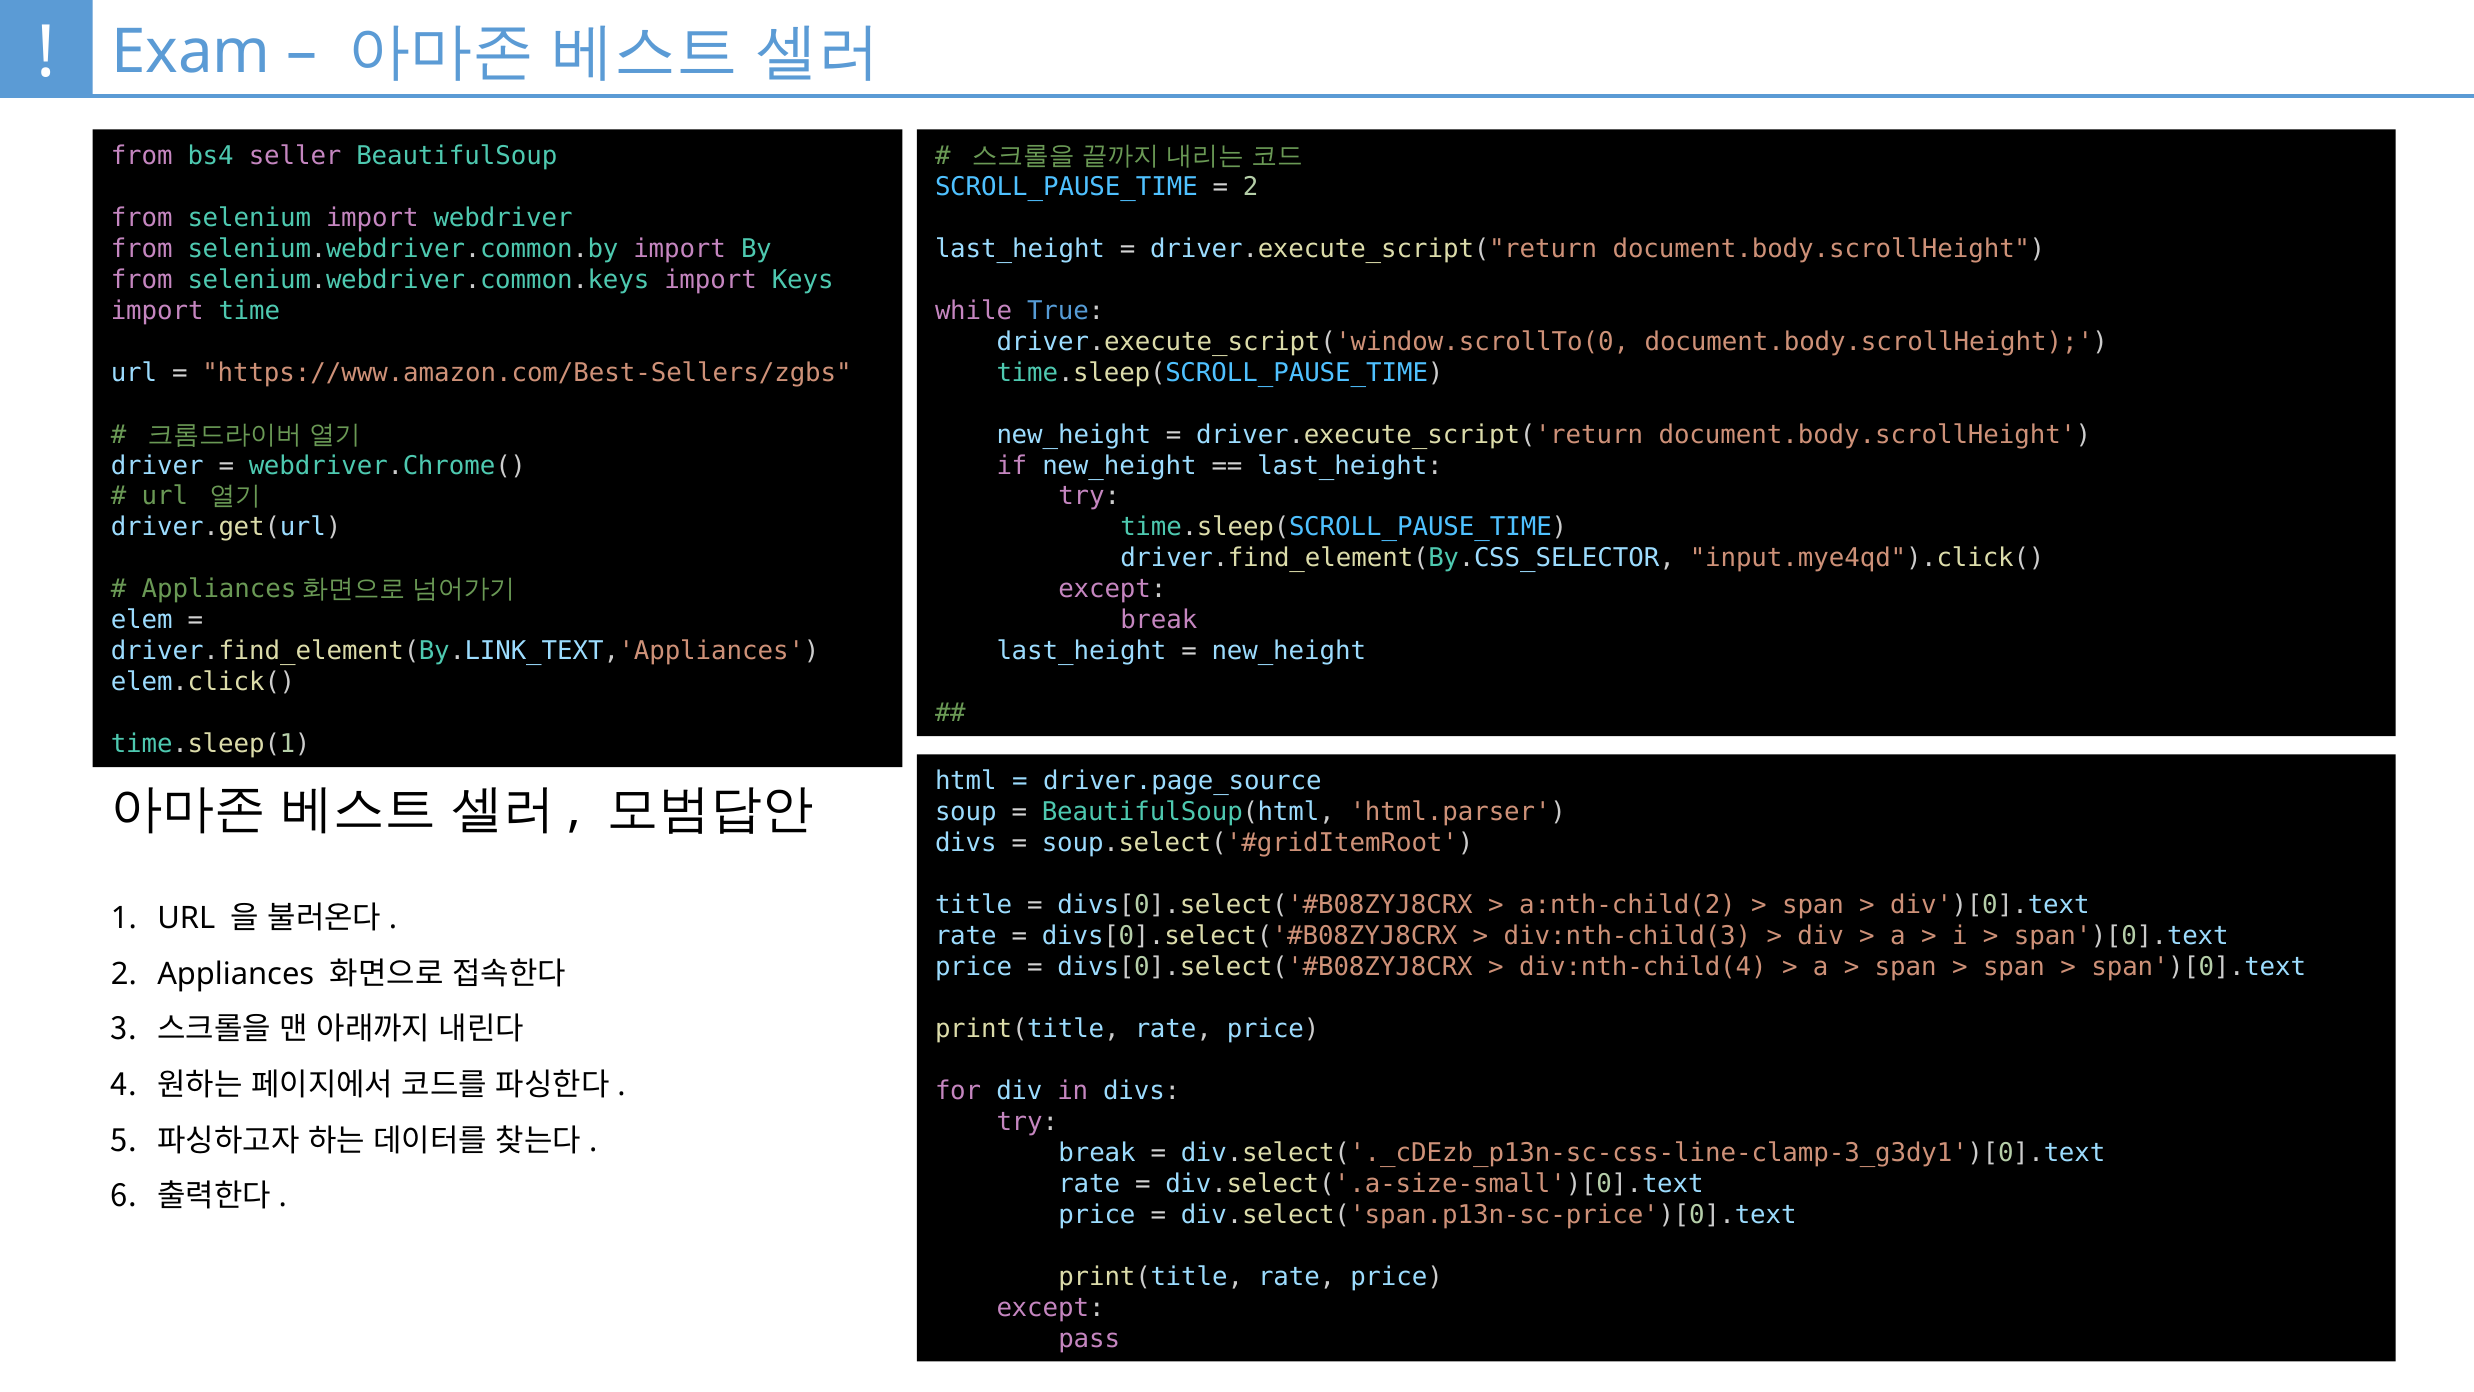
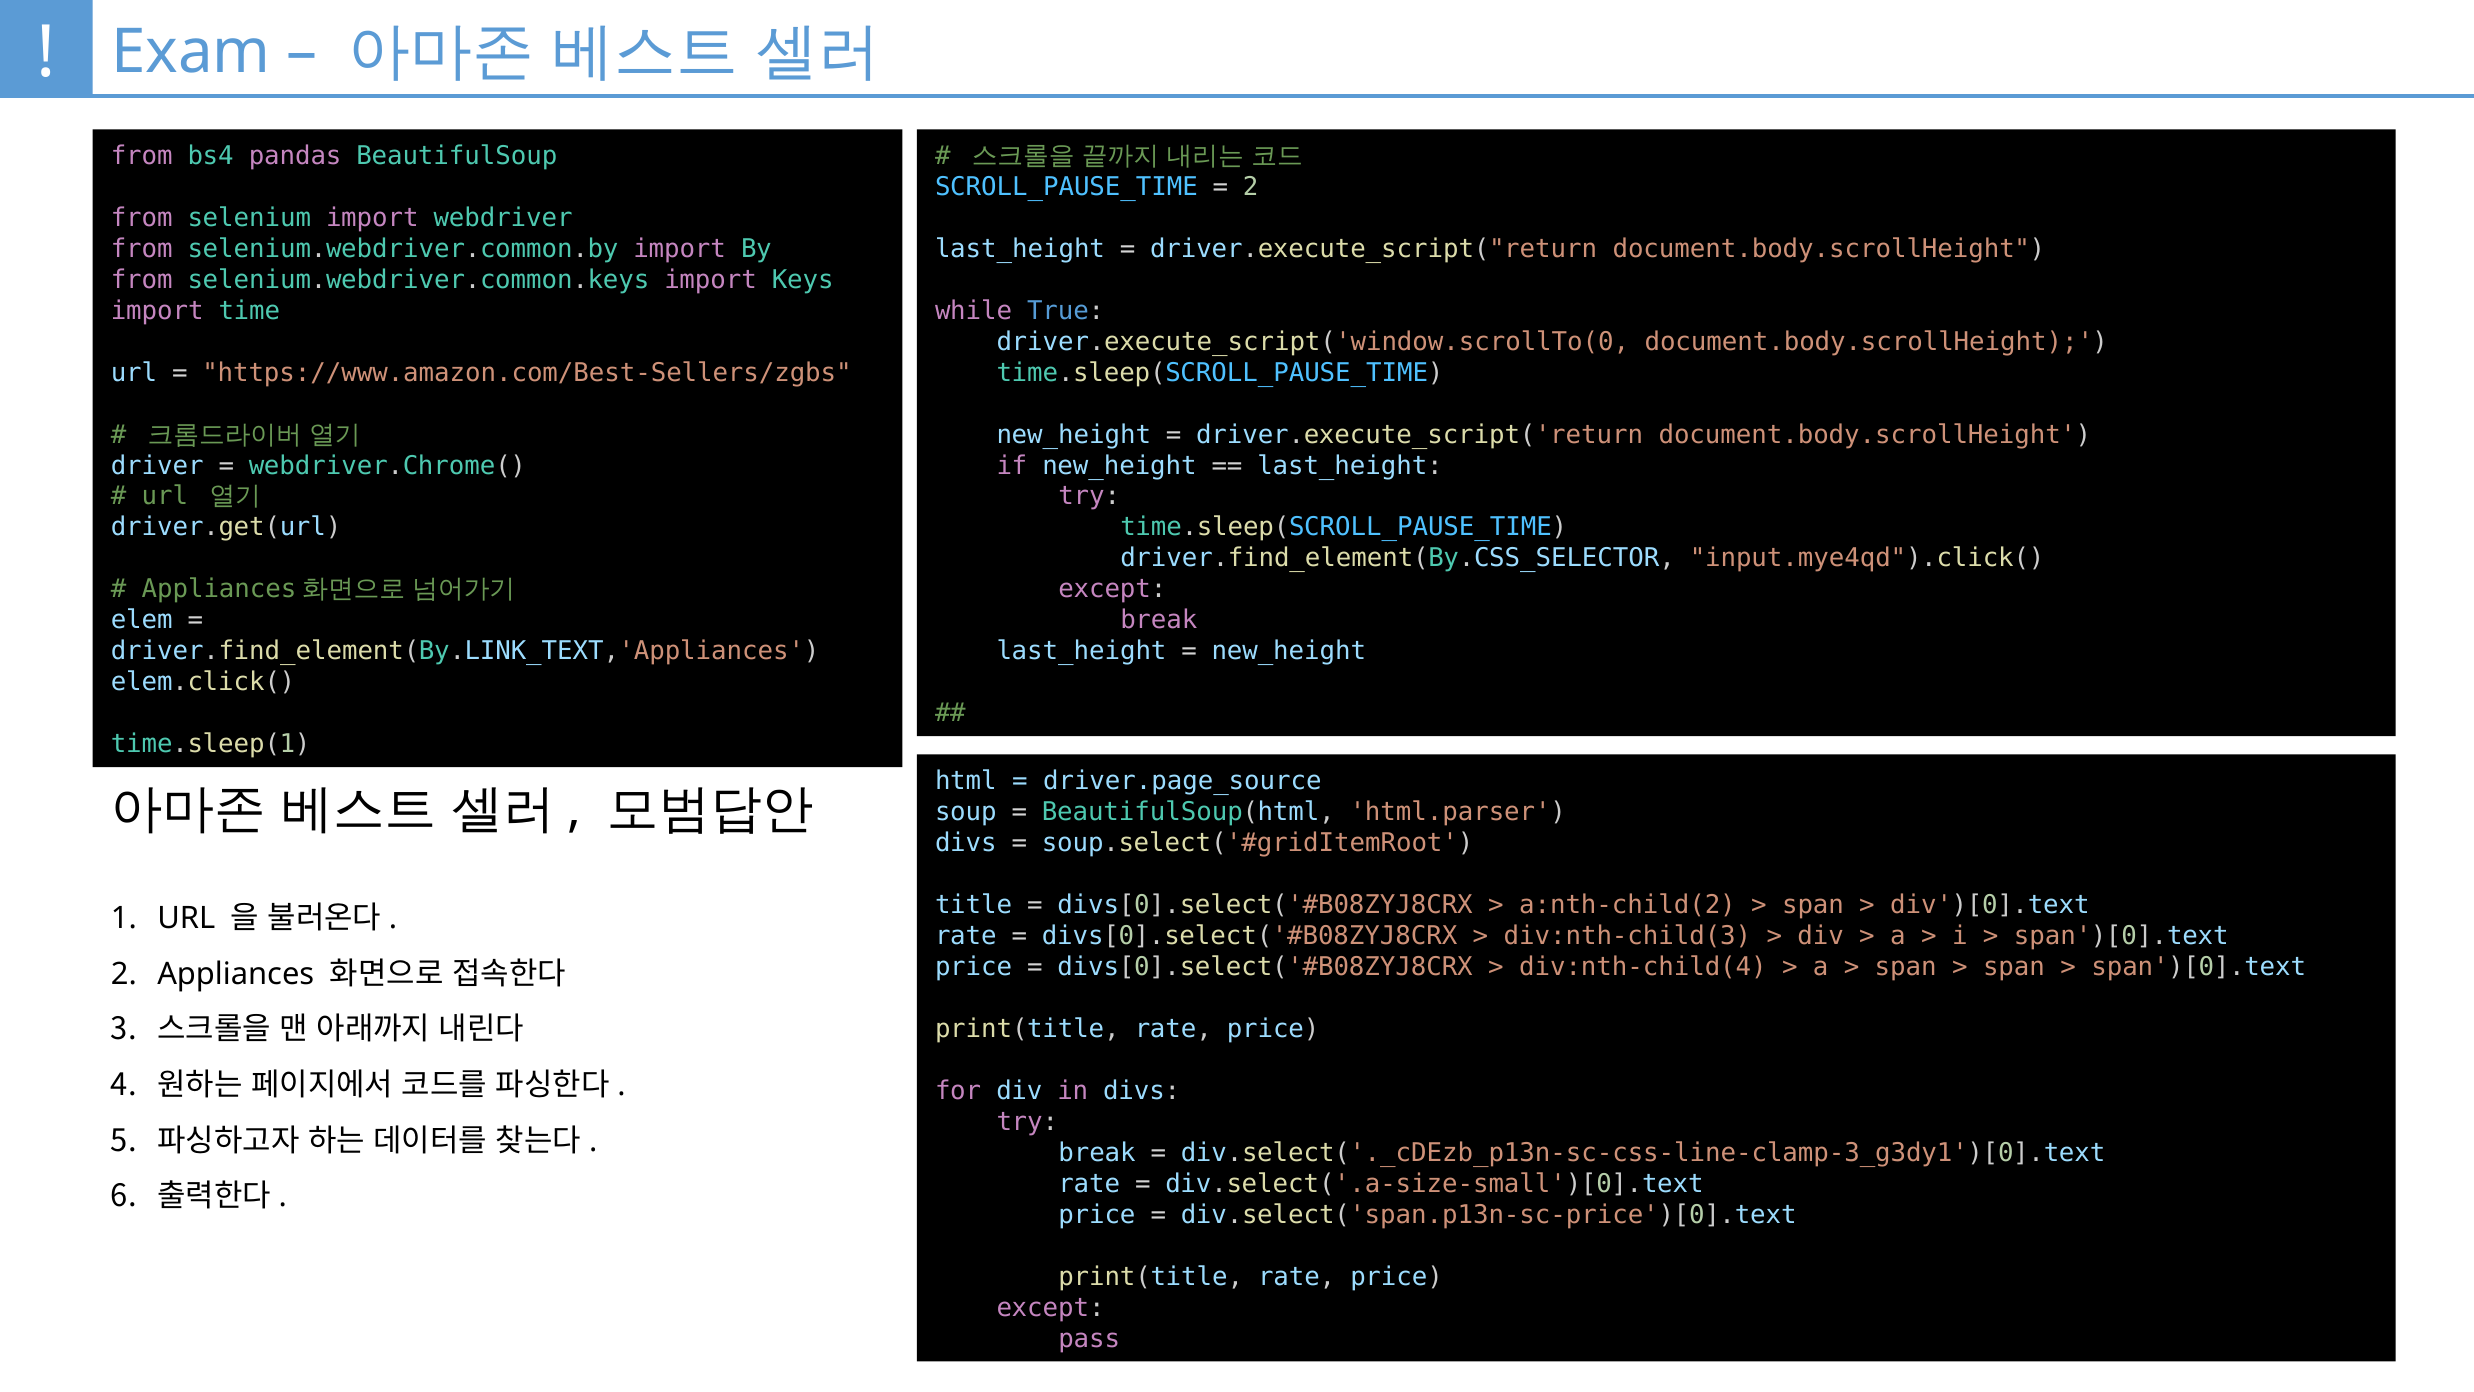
seller: seller -> pandas
